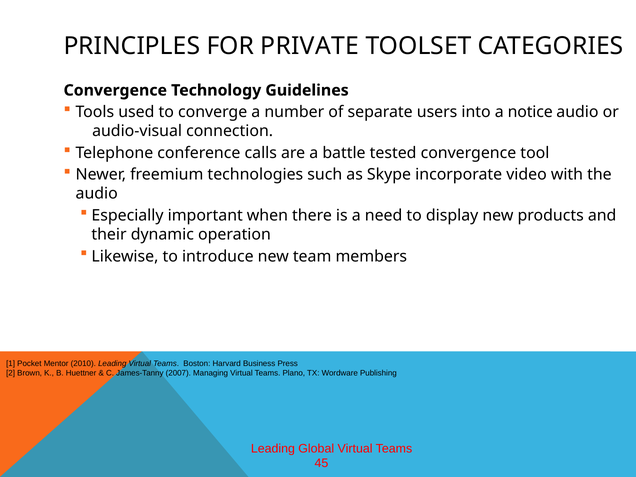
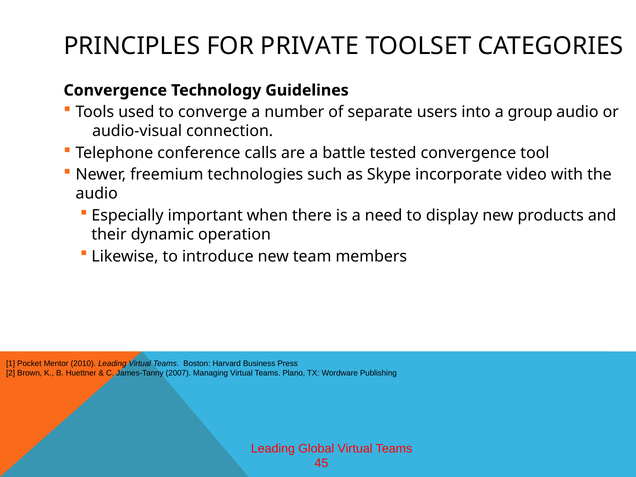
notice: notice -> group
